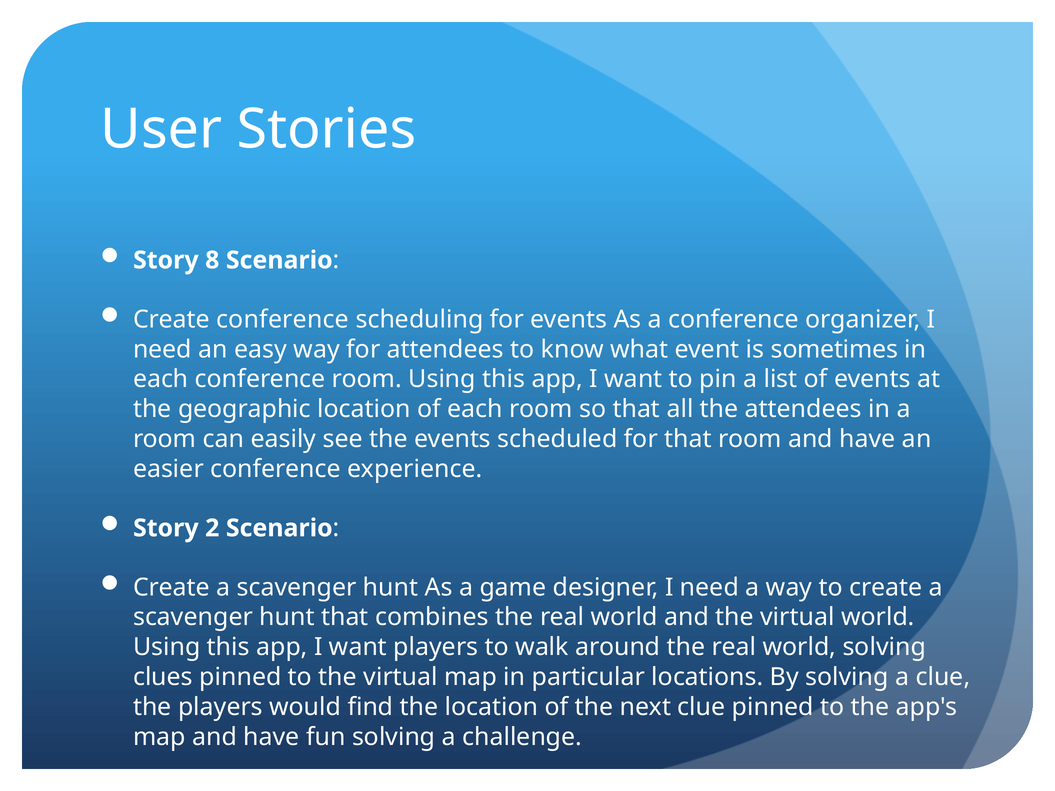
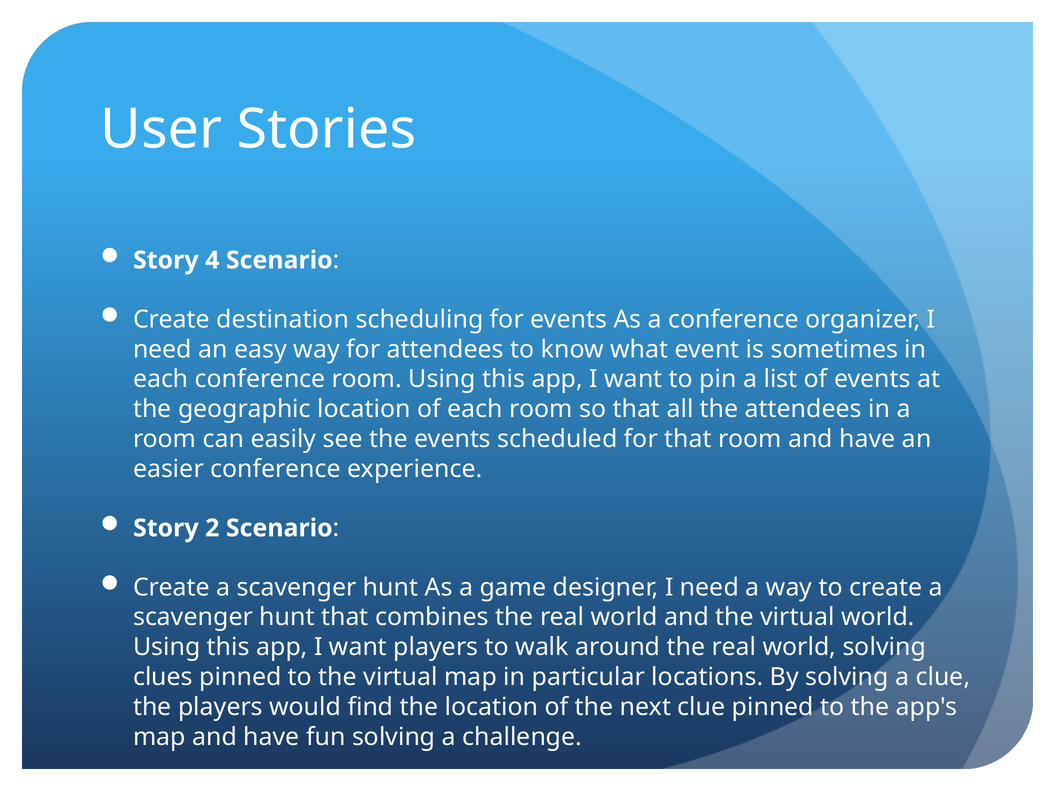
8: 8 -> 4
Create conference: conference -> destination
